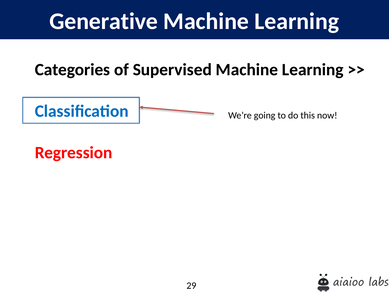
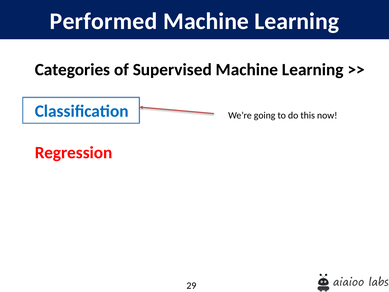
Generative: Generative -> Performed
